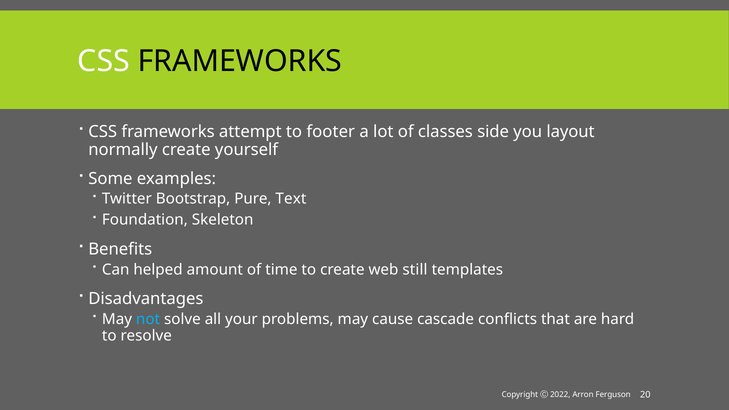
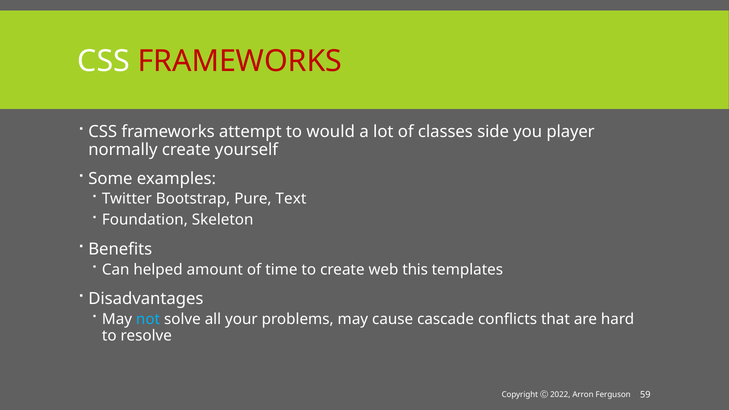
FRAMEWORKS at (240, 61) colour: black -> red
footer: footer -> would
layout: layout -> player
still: still -> this
20: 20 -> 59
